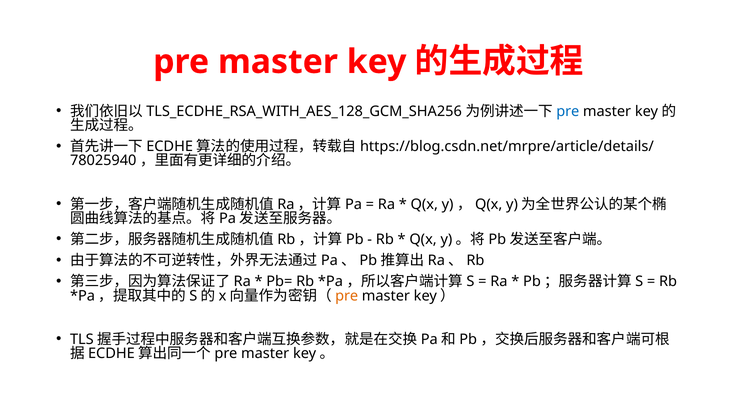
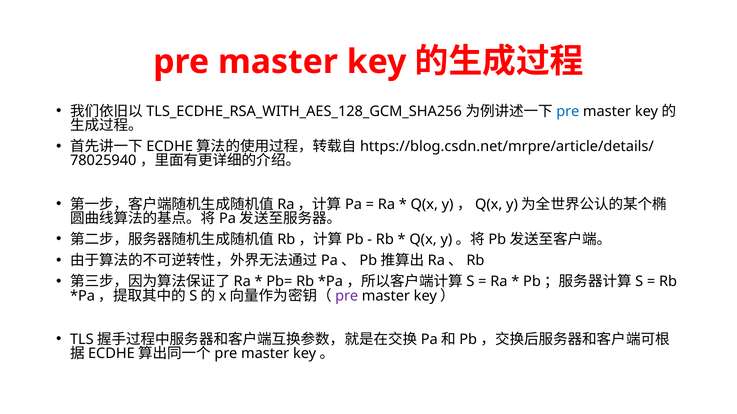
pre at (347, 296) colour: orange -> purple
